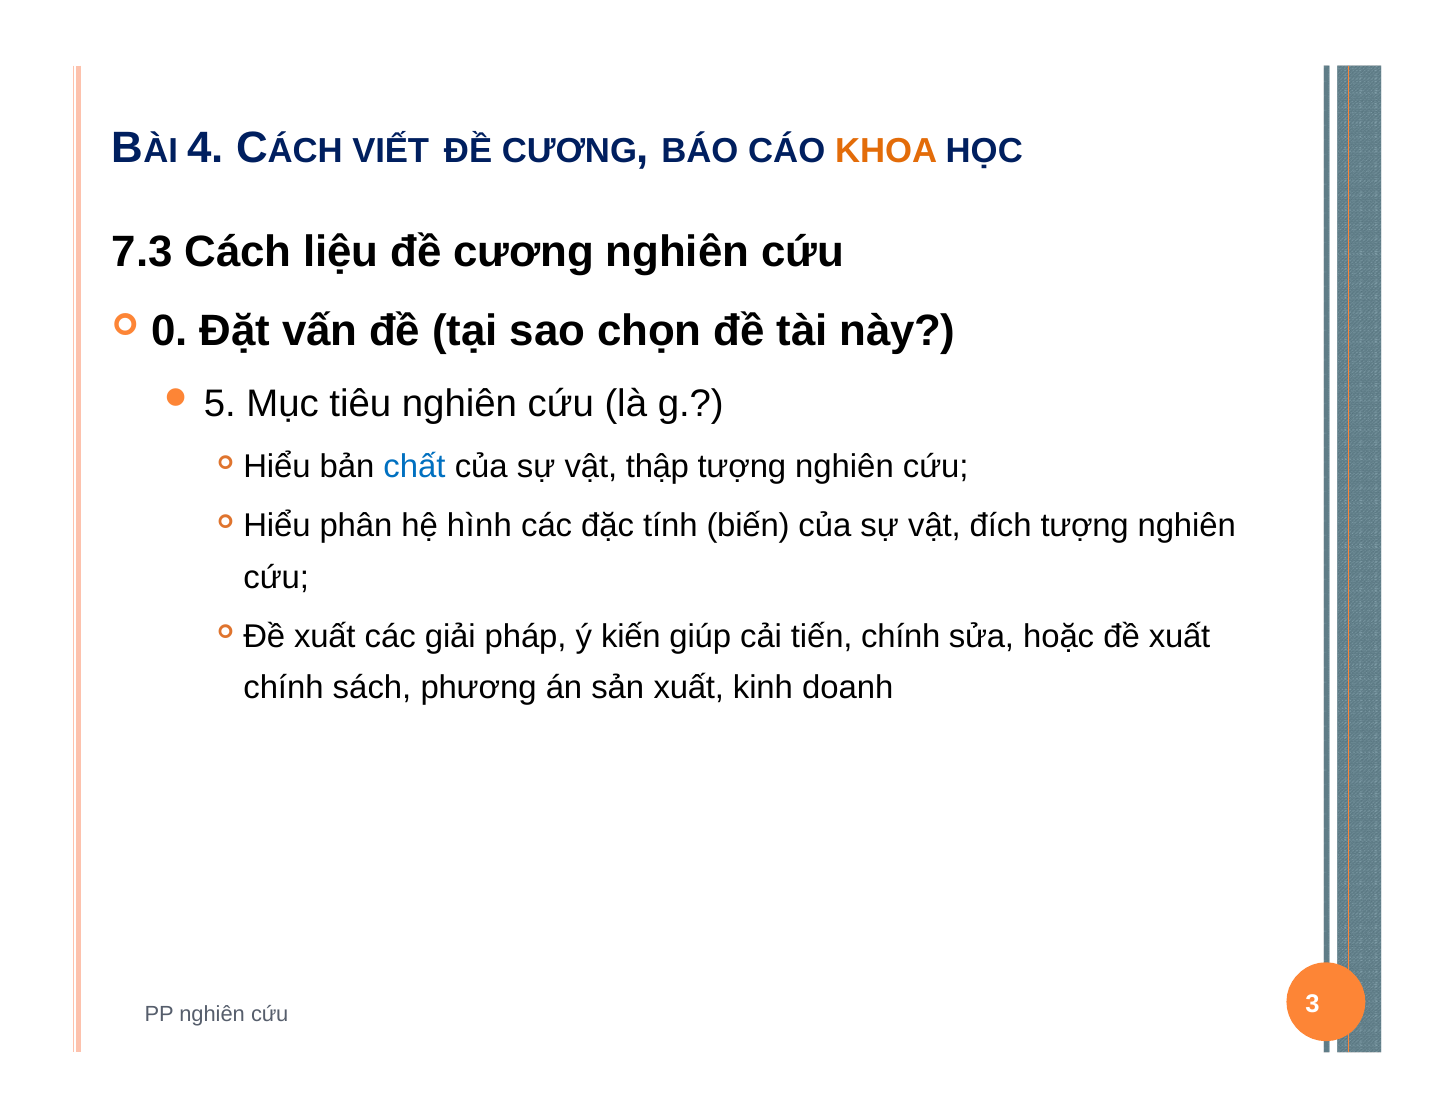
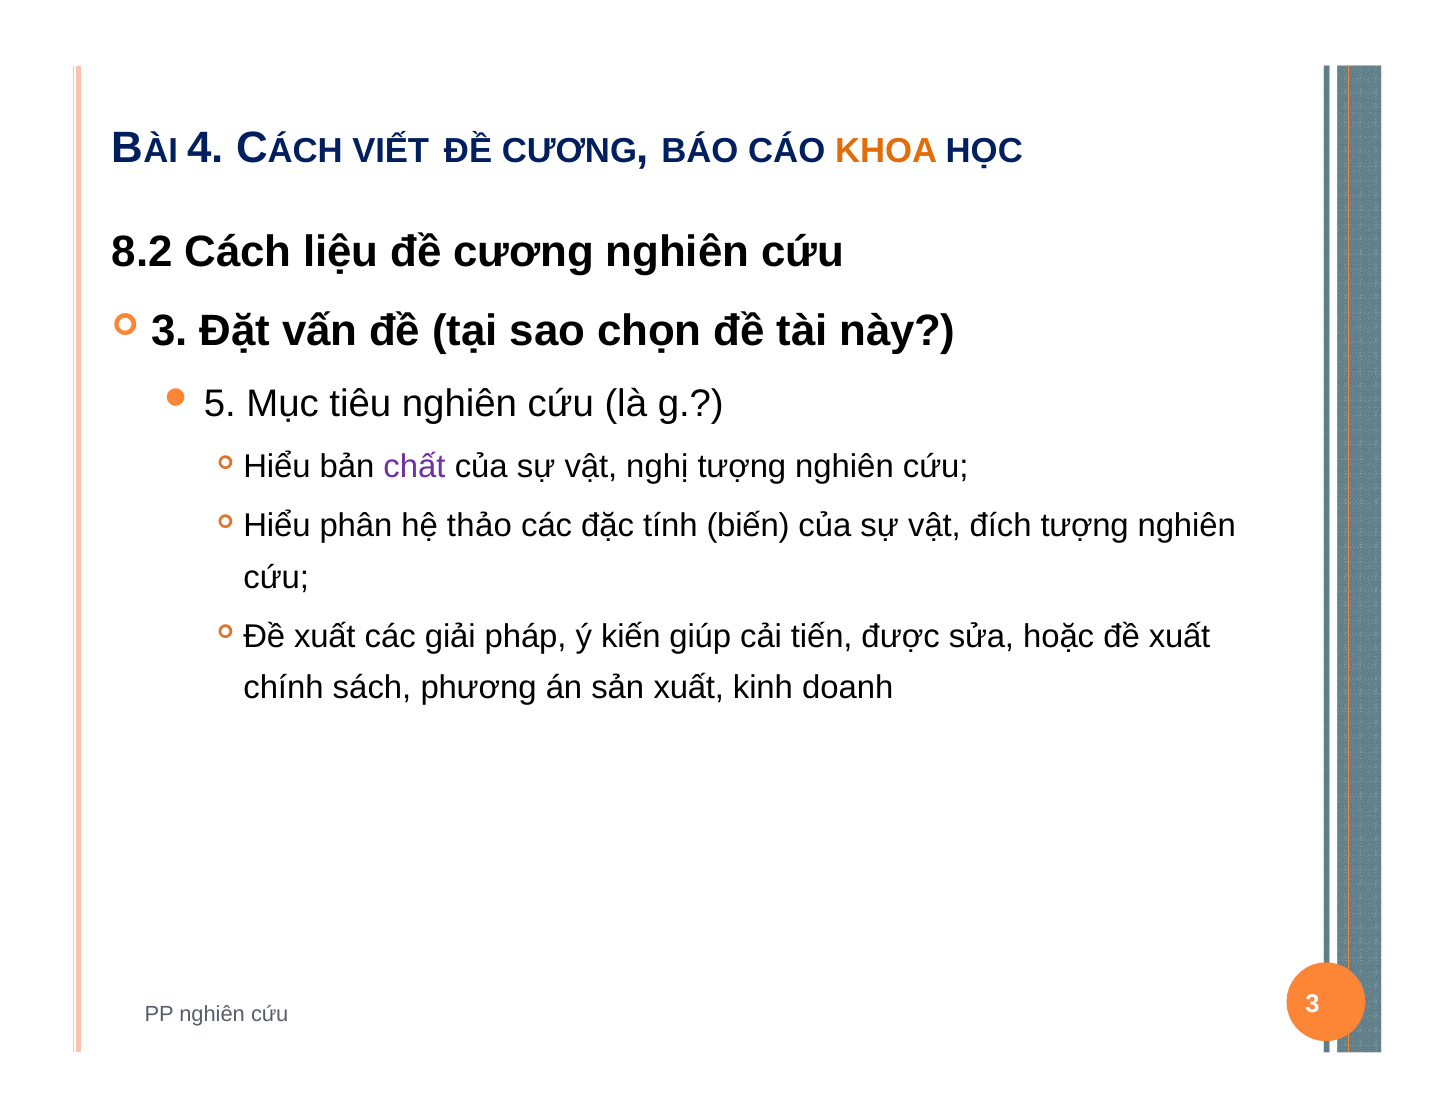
7.3: 7.3 -> 8.2
0 at (170, 331): 0 -> 3
chất colour: blue -> purple
thập: thập -> nghị
hình: hình -> thảo
tiến chính: chính -> được
